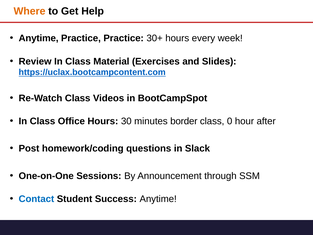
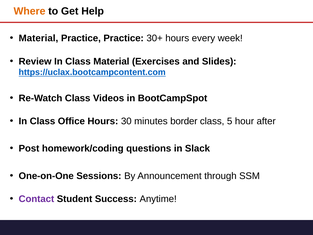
Anytime at (39, 38): Anytime -> Material
0: 0 -> 5
Contact colour: blue -> purple
